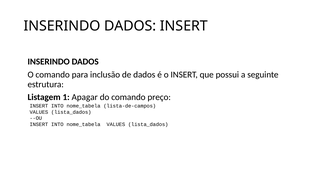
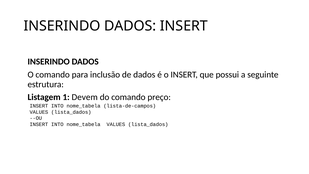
Apagar: Apagar -> Devem
